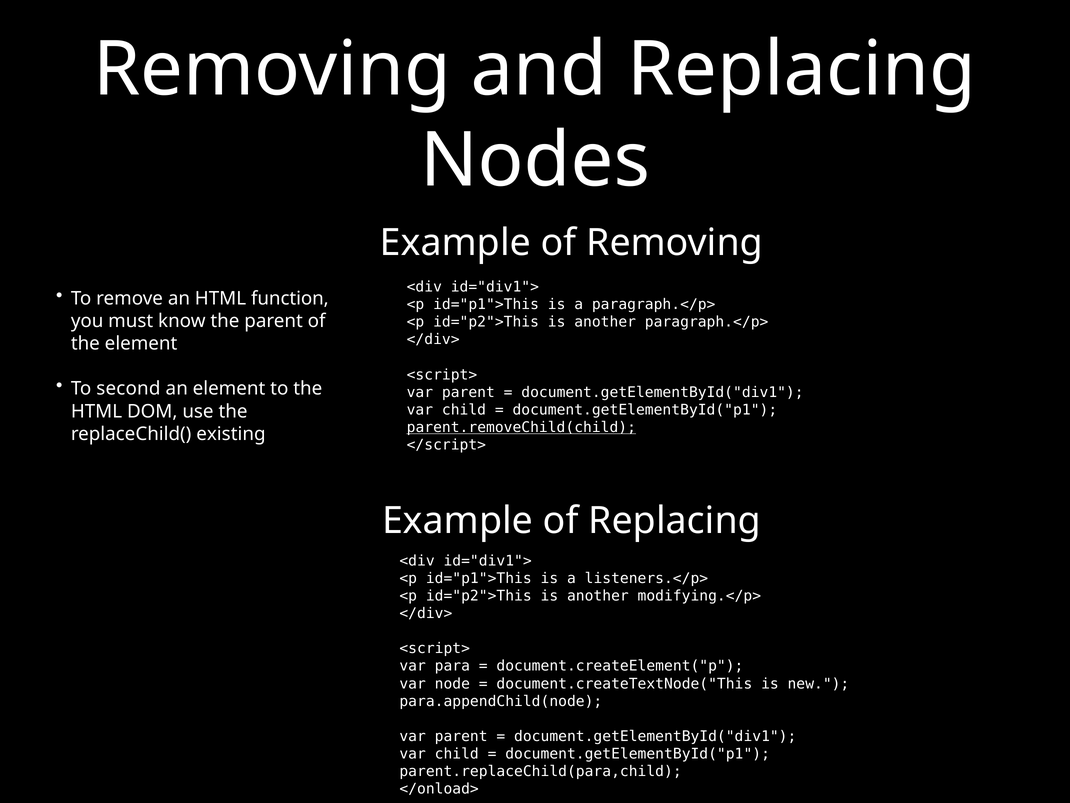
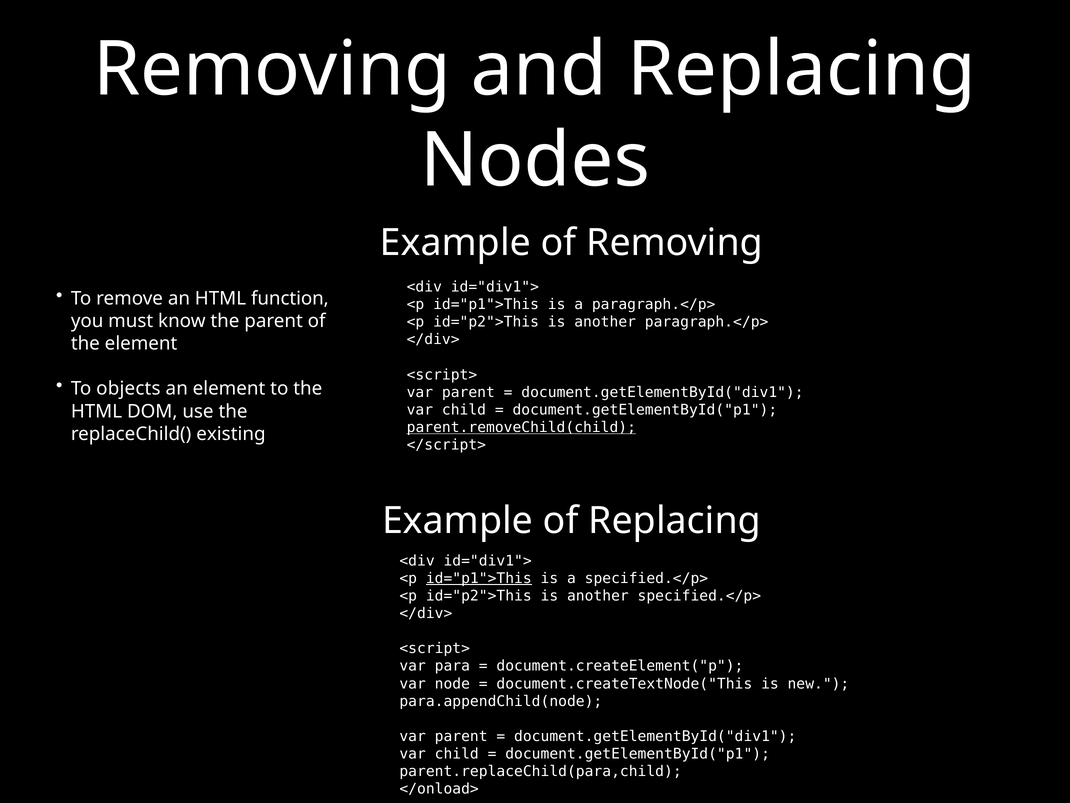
second: second -> objects
id="p1">This at (479, 578) underline: none -> present
a listeners.</p>: listeners.</p> -> specified.</p>
another modifying.</p>: modifying.</p> -> specified.</p>
